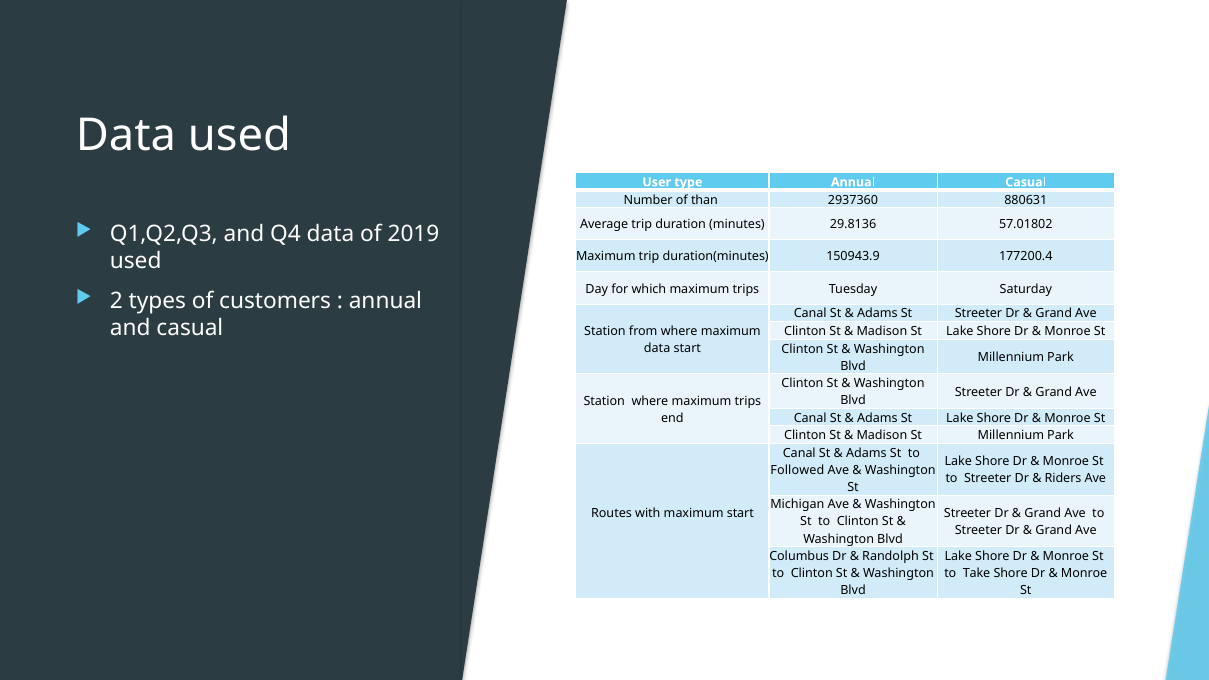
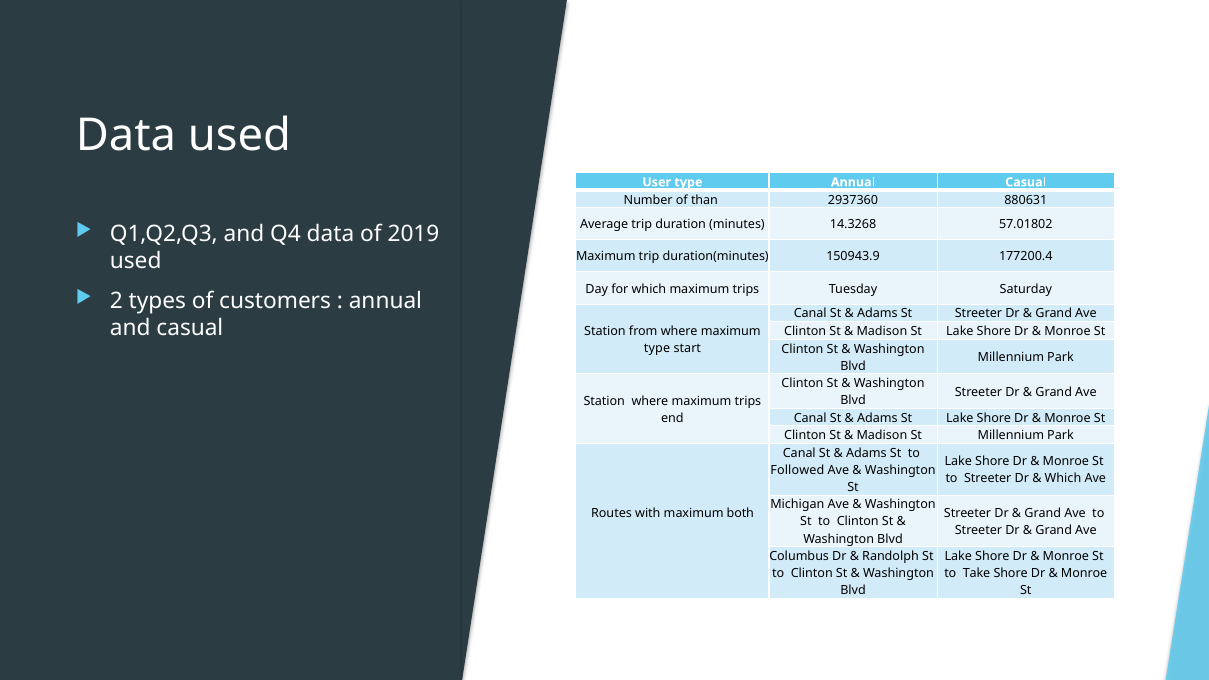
29.8136: 29.8136 -> 14.3268
data at (657, 348): data -> type
Riders at (1063, 479): Riders -> Which
maximum start: start -> both
